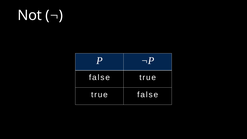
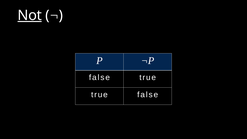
Not underline: none -> present
